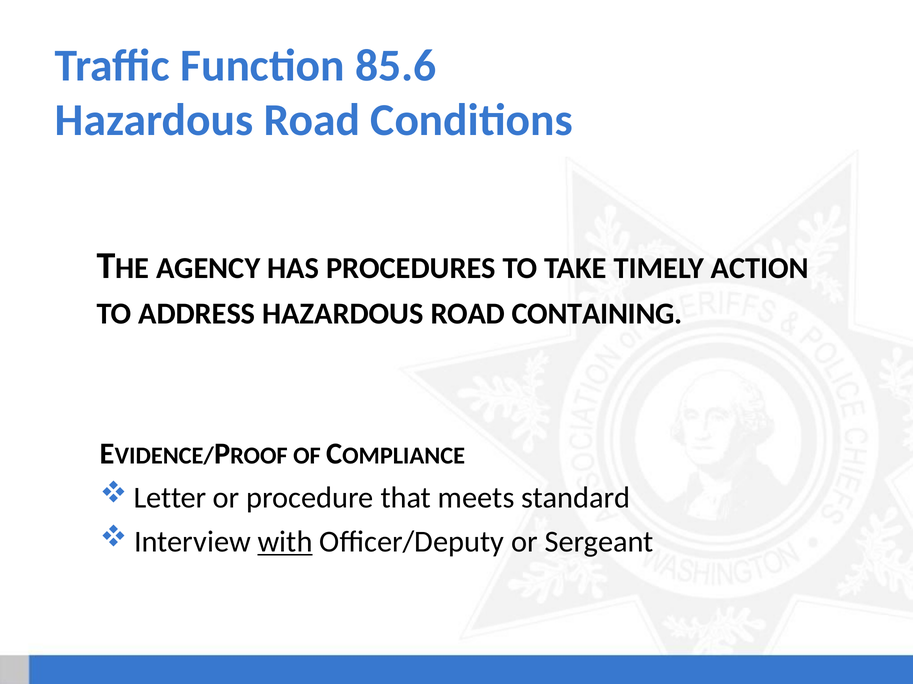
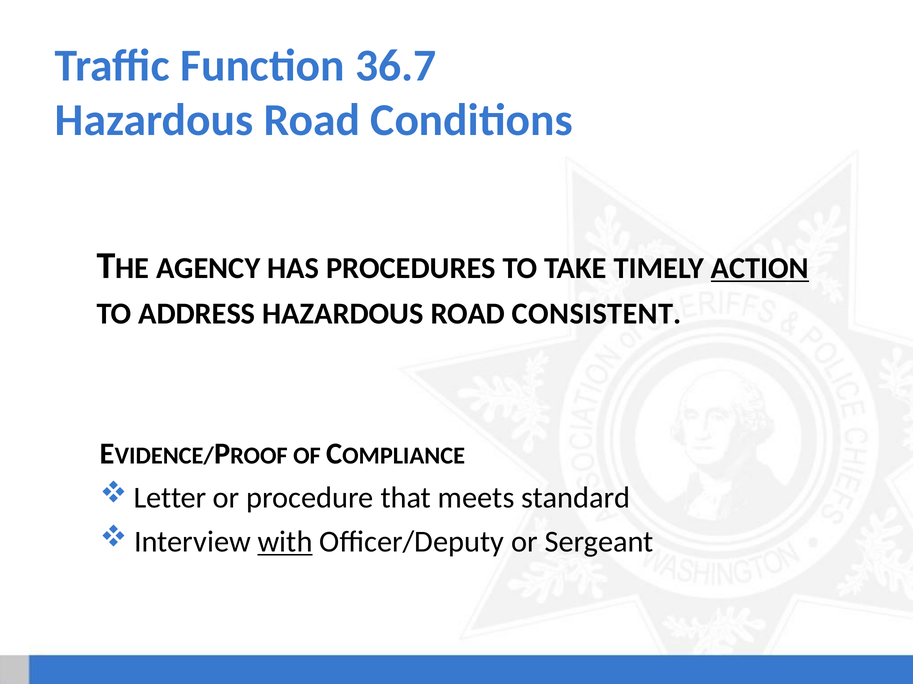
85.6: 85.6 -> 36.7
ACTION underline: none -> present
CONTAINING: CONTAINING -> CONSISTENT
